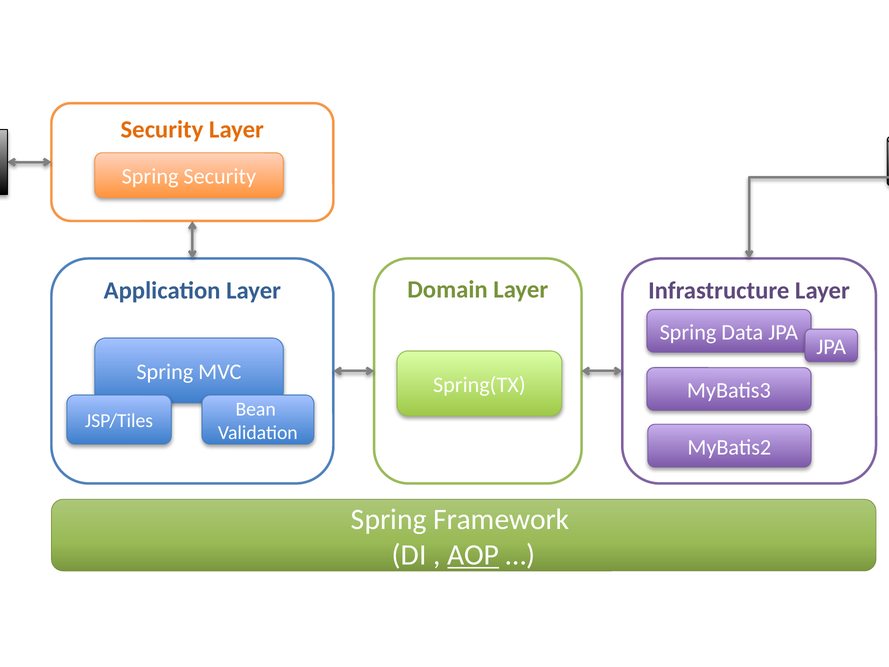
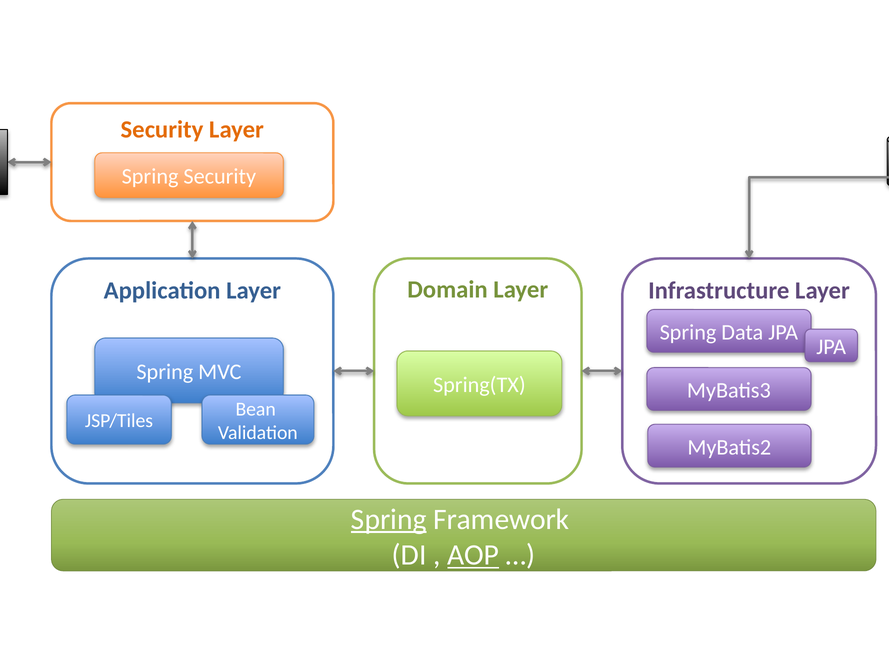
Spring at (389, 519) underline: none -> present
